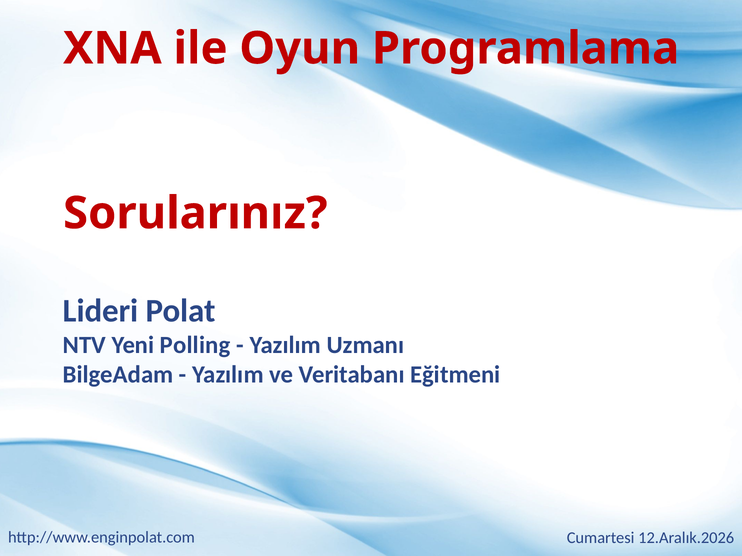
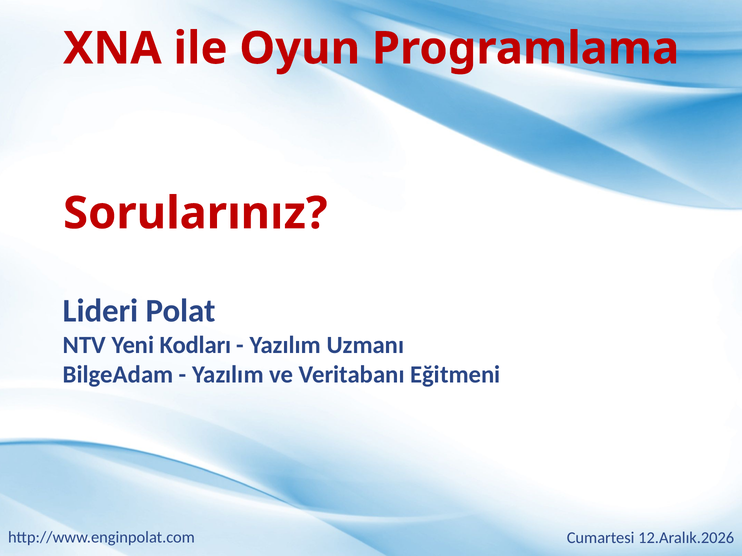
Polling: Polling -> Kodları
